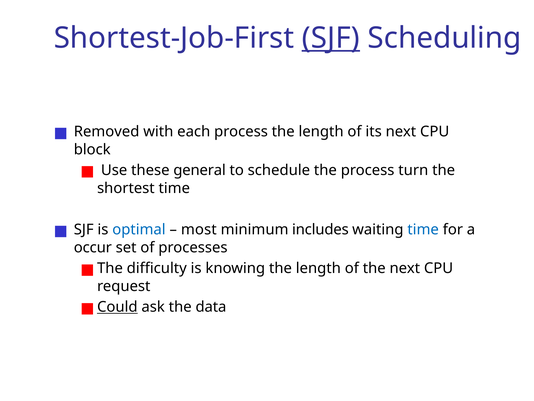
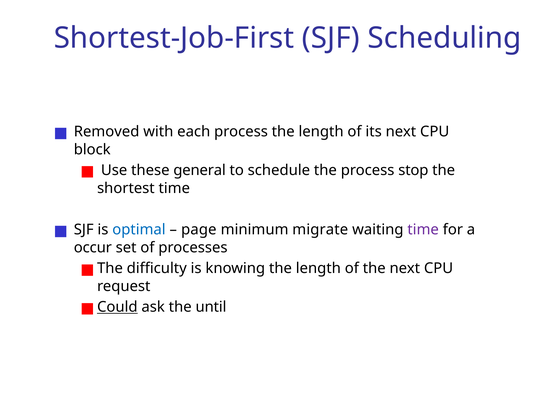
SJF at (331, 38) underline: present -> none
turn: turn -> stop
most: most -> page
includes: includes -> migrate
time at (423, 229) colour: blue -> purple
data: data -> until
